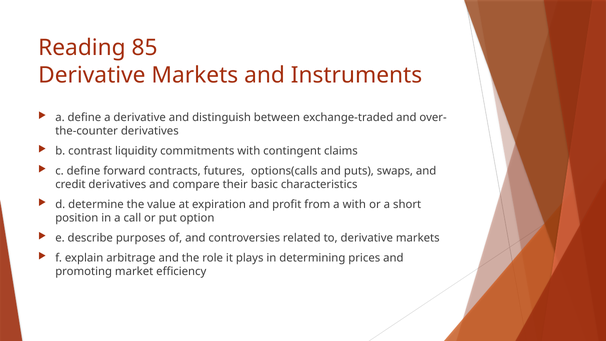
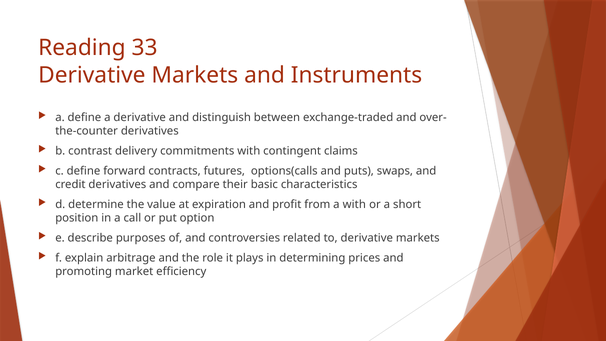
85: 85 -> 33
liquidity: liquidity -> delivery
